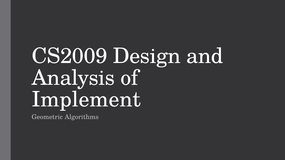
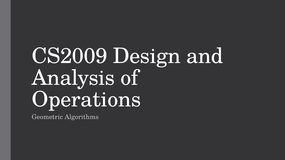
Implement: Implement -> Operations
